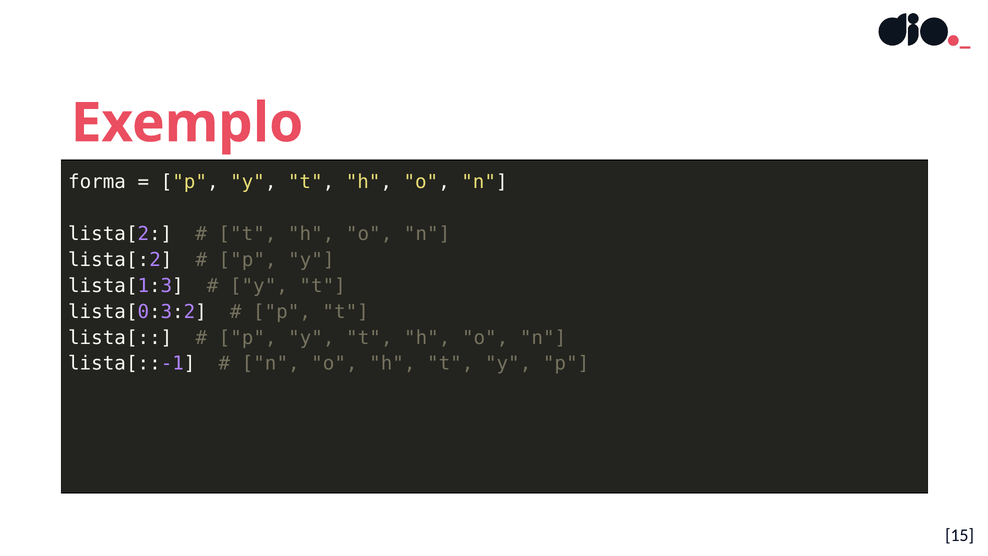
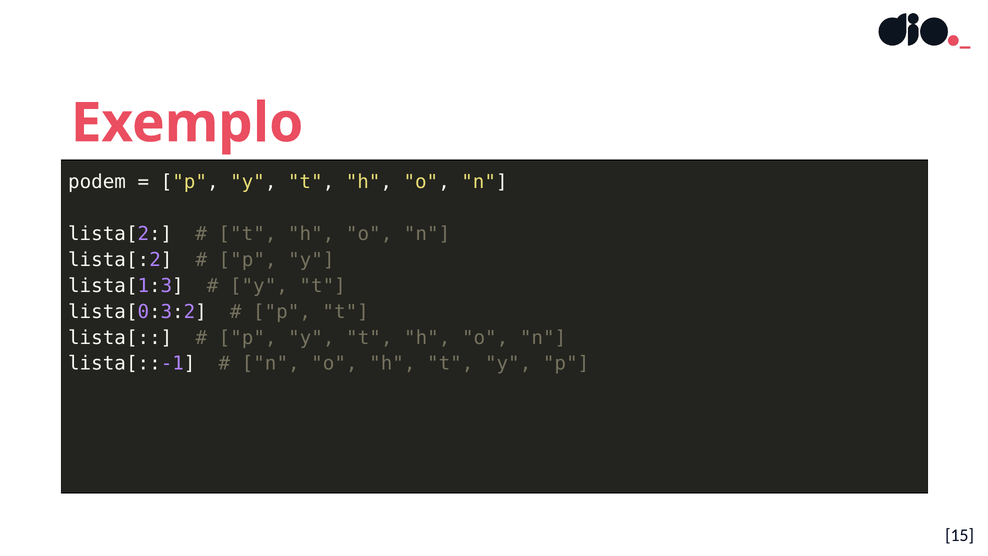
forma: forma -> podem
